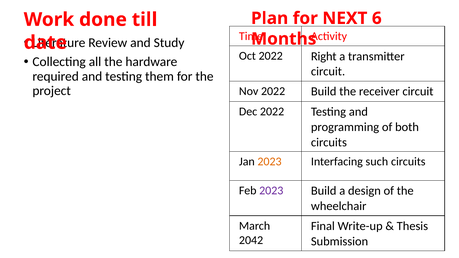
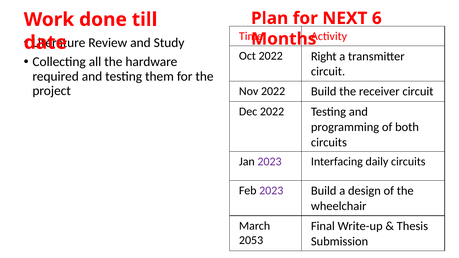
2023 at (270, 162) colour: orange -> purple
such: such -> daily
2042: 2042 -> 2053
